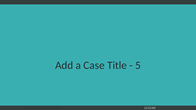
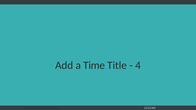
Case: Case -> Time
5: 5 -> 4
